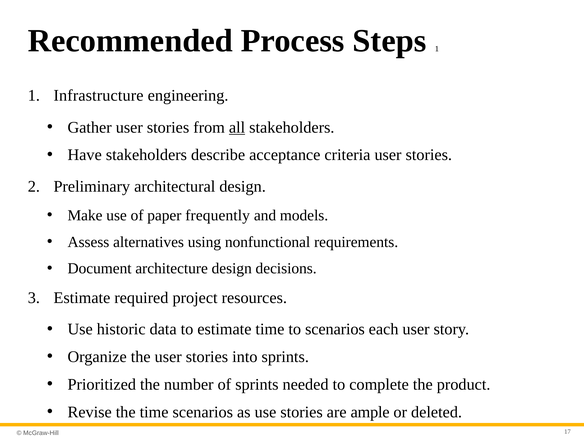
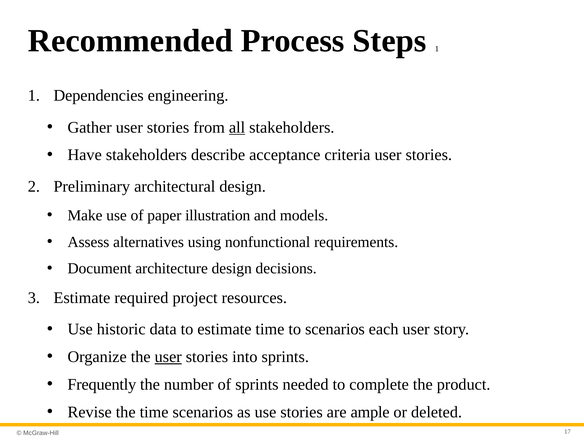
Infrastructure: Infrastructure -> Dependencies
frequently: frequently -> illustration
user at (168, 357) underline: none -> present
Prioritized: Prioritized -> Frequently
